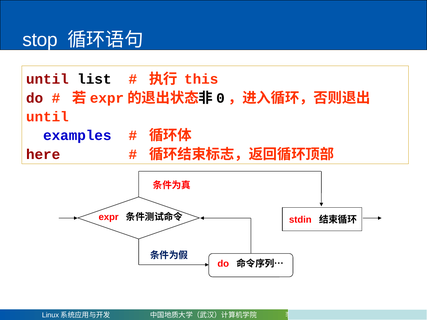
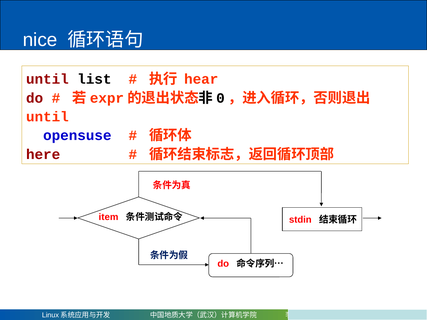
stop: stop -> nice
this: this -> hear
examples: examples -> opensuse
expr: expr -> item
